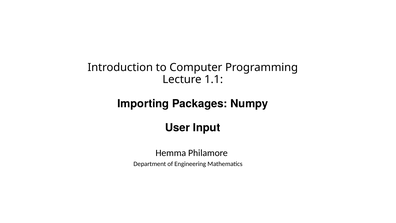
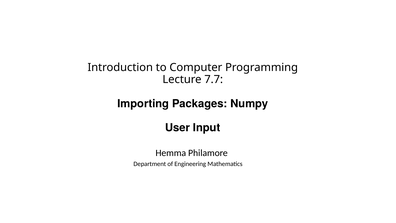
1.1: 1.1 -> 7.7
